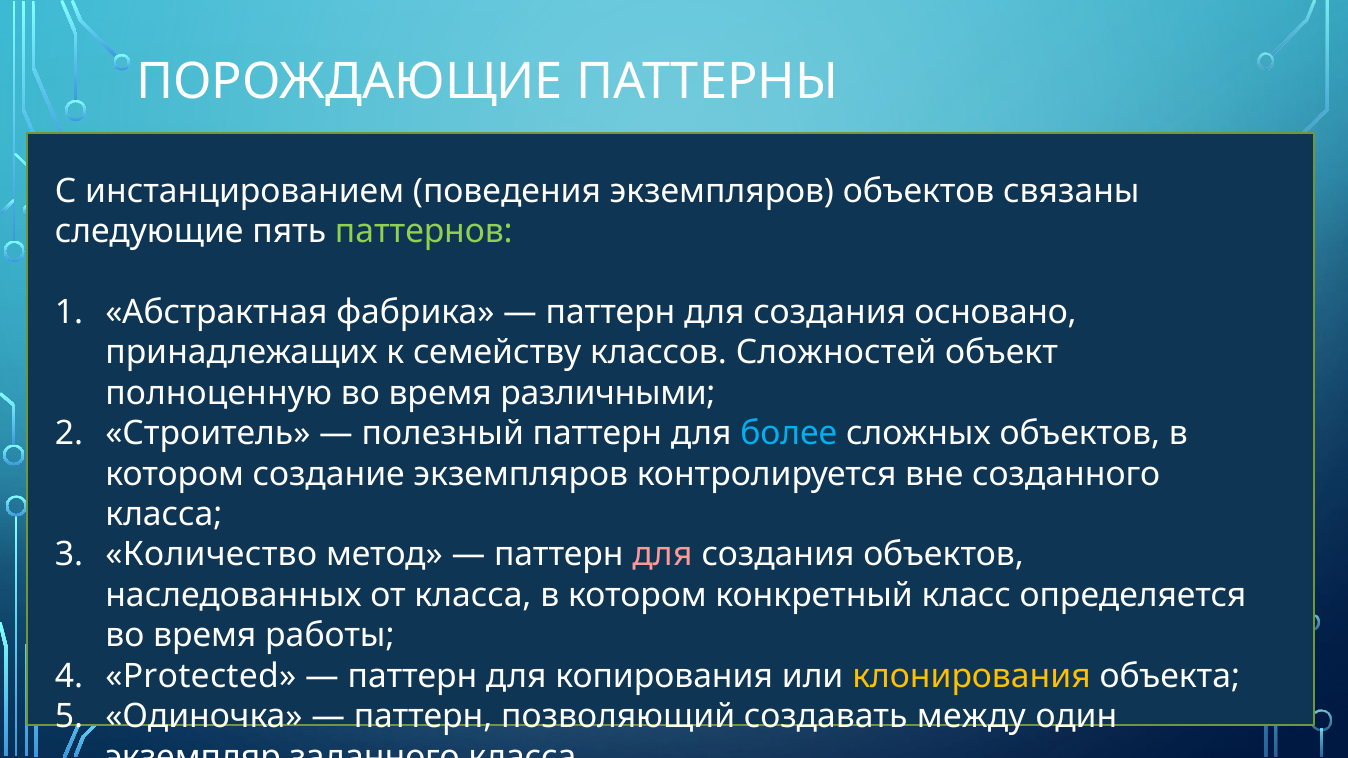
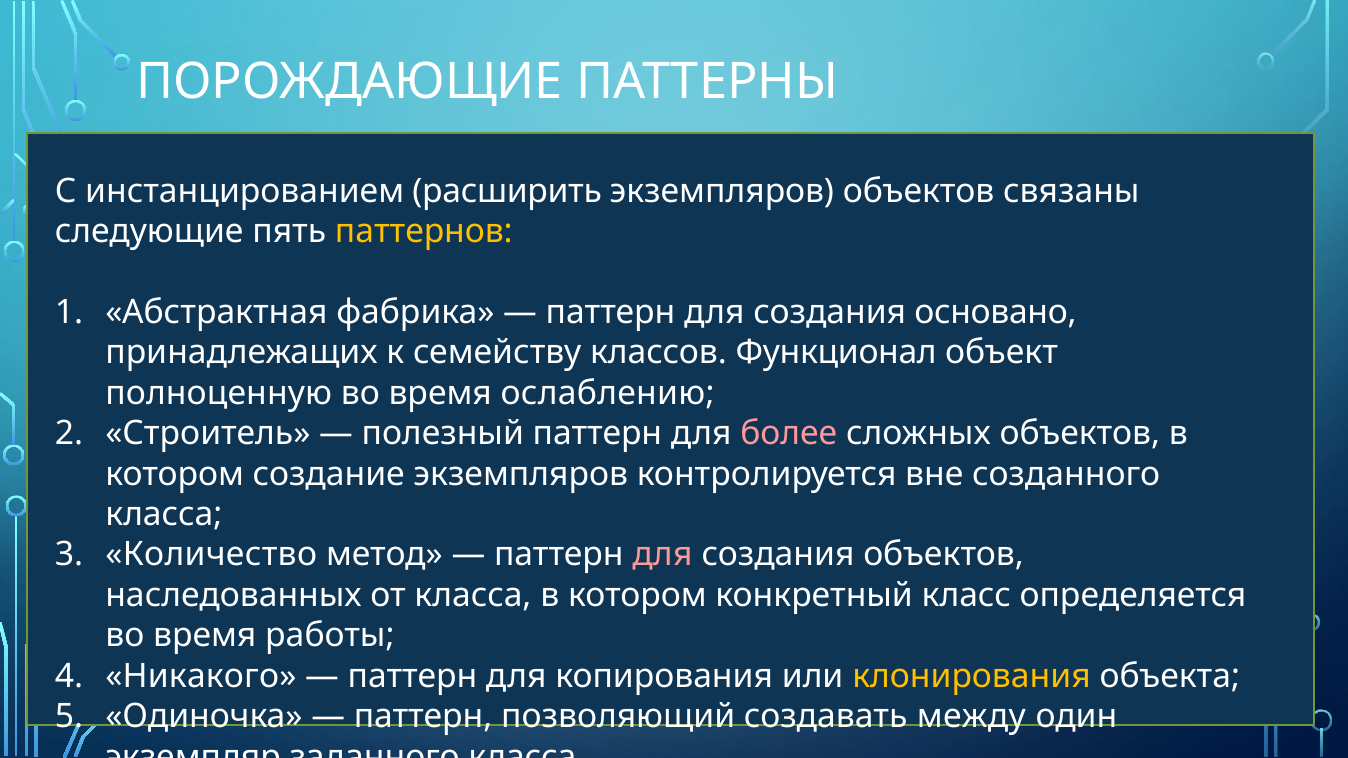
поведения: поведения -> расширить
паттернов colour: light green -> yellow
Сложностей: Сложностей -> Функционал
различными: различными -> ослаблению
более colour: light blue -> pink
Protected: Protected -> Никакого
